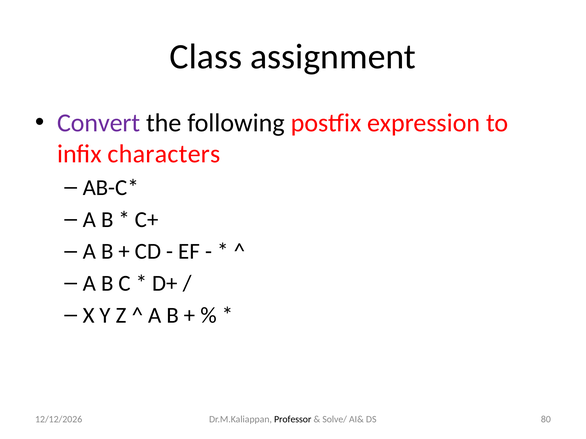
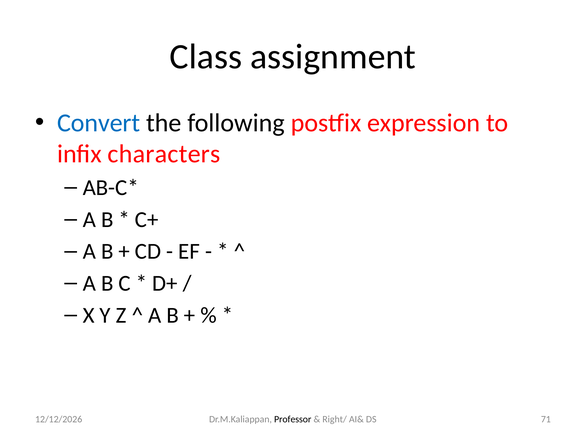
Convert colour: purple -> blue
Solve/: Solve/ -> Right/
80: 80 -> 71
